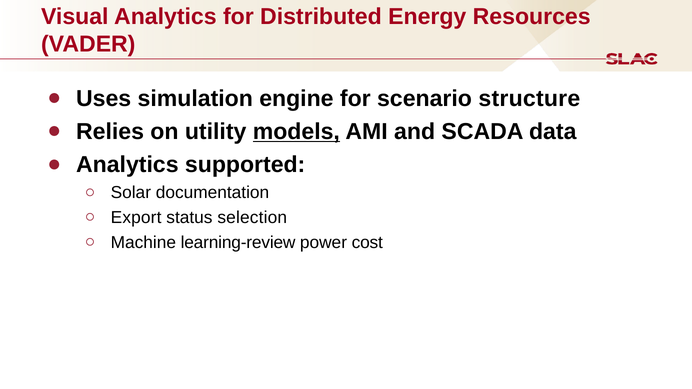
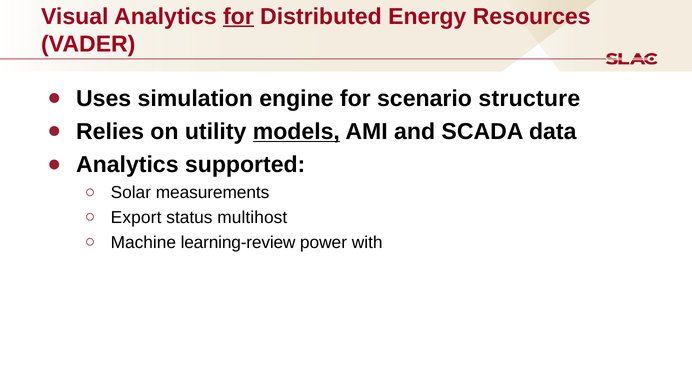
for at (238, 16) underline: none -> present
documentation: documentation -> measurements
selection: selection -> multihost
cost: cost -> with
